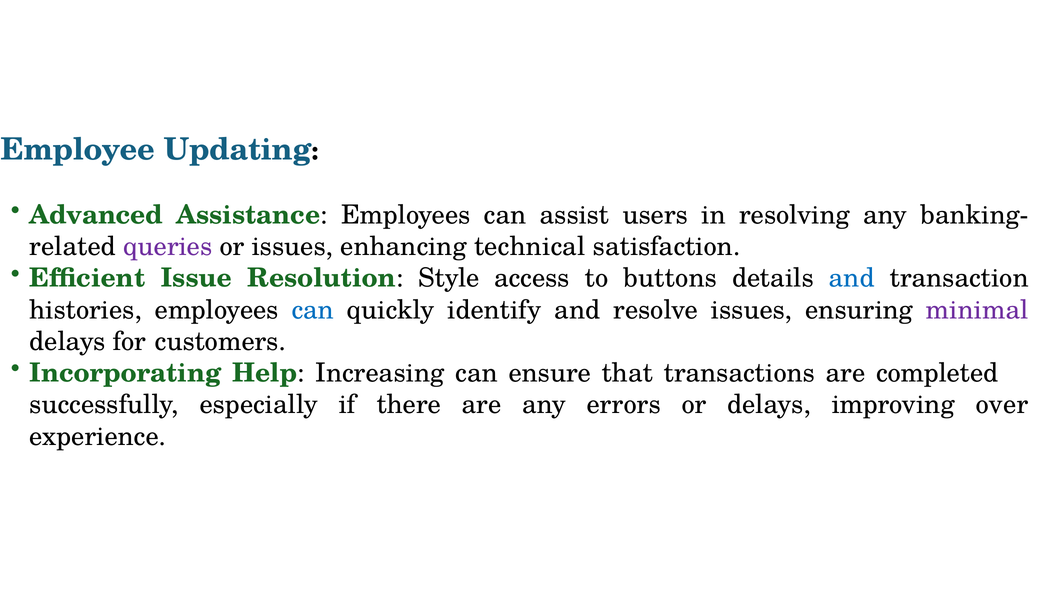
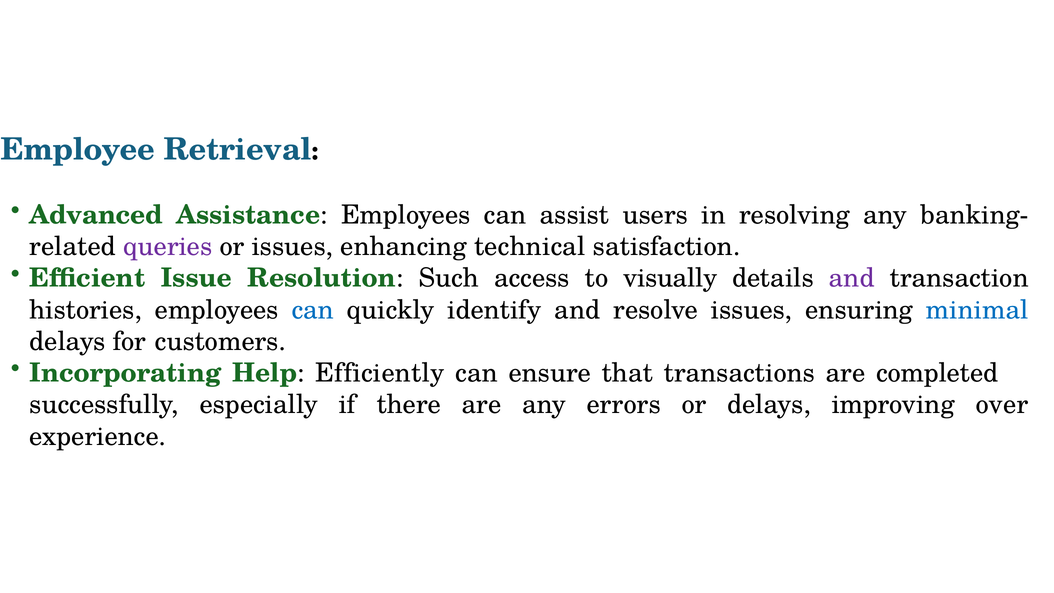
Updating: Updating -> Retrieval
Style: Style -> Such
buttons: buttons -> visually
and at (852, 278) colour: blue -> purple
minimal colour: purple -> blue
Increasing: Increasing -> Efficiently
